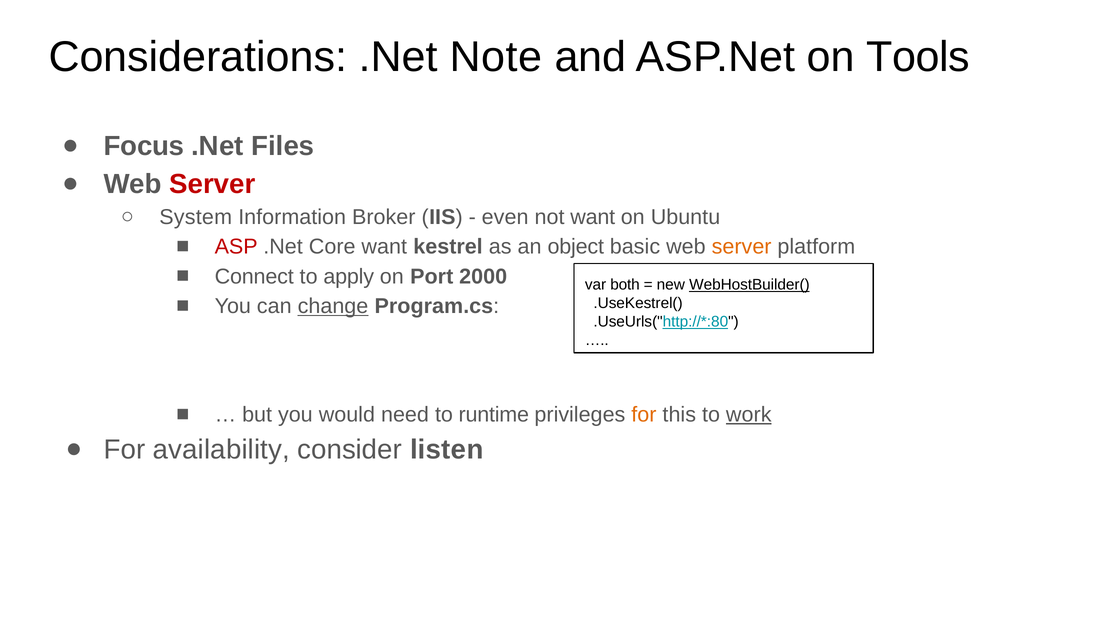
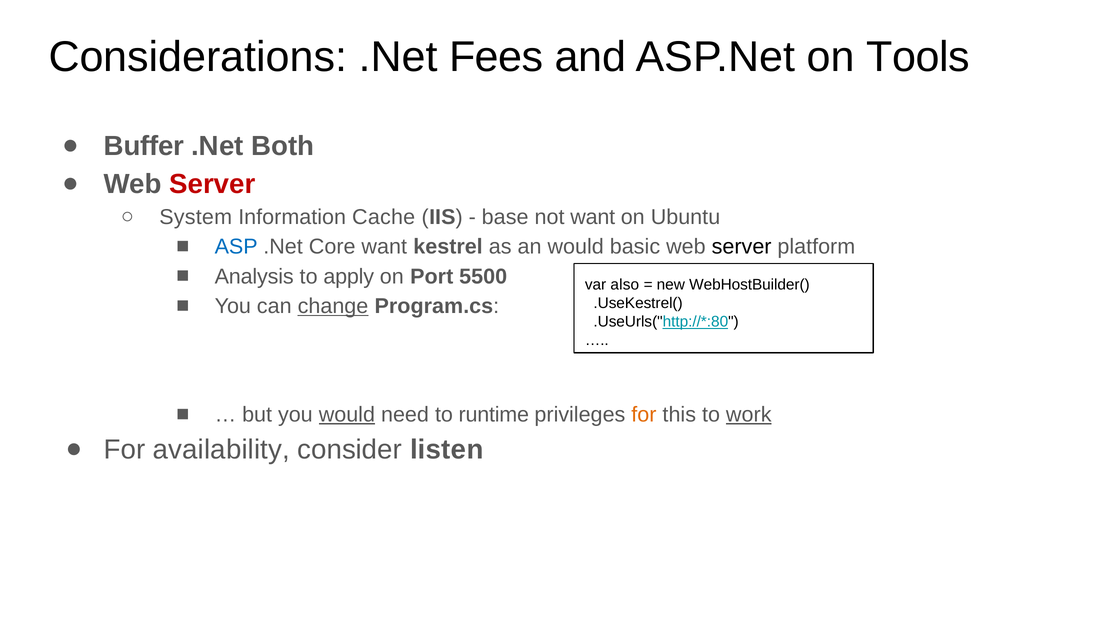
Note: Note -> Fees
Focus: Focus -> Buffer
Files: Files -> Both
Broker: Broker -> Cache
even: even -> base
ASP colour: red -> blue
an object: object -> would
server at (742, 247) colour: orange -> black
Connect: Connect -> Analysis
2000: 2000 -> 5500
both: both -> also
WebHostBuilder( underline: present -> none
would at (347, 415) underline: none -> present
